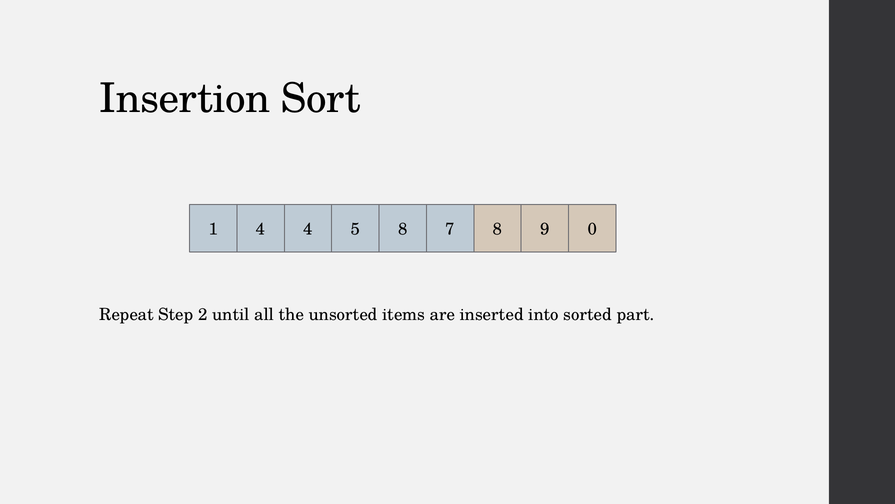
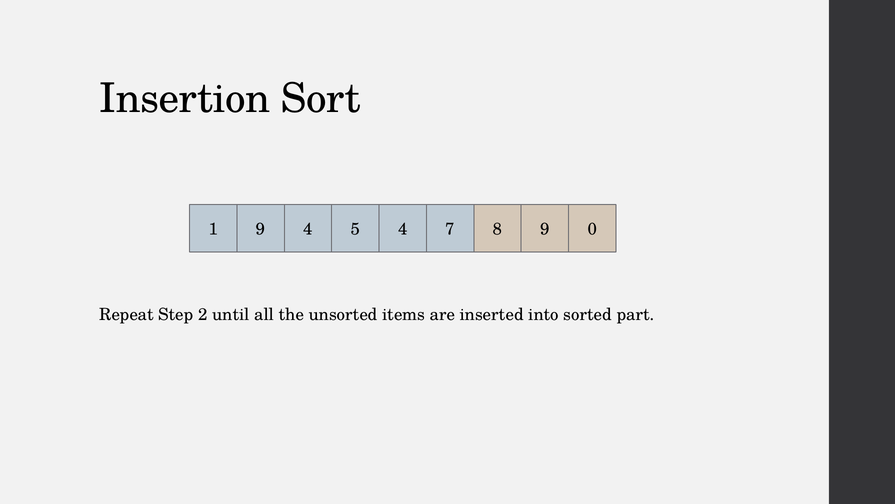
1 4: 4 -> 9
5 8: 8 -> 4
